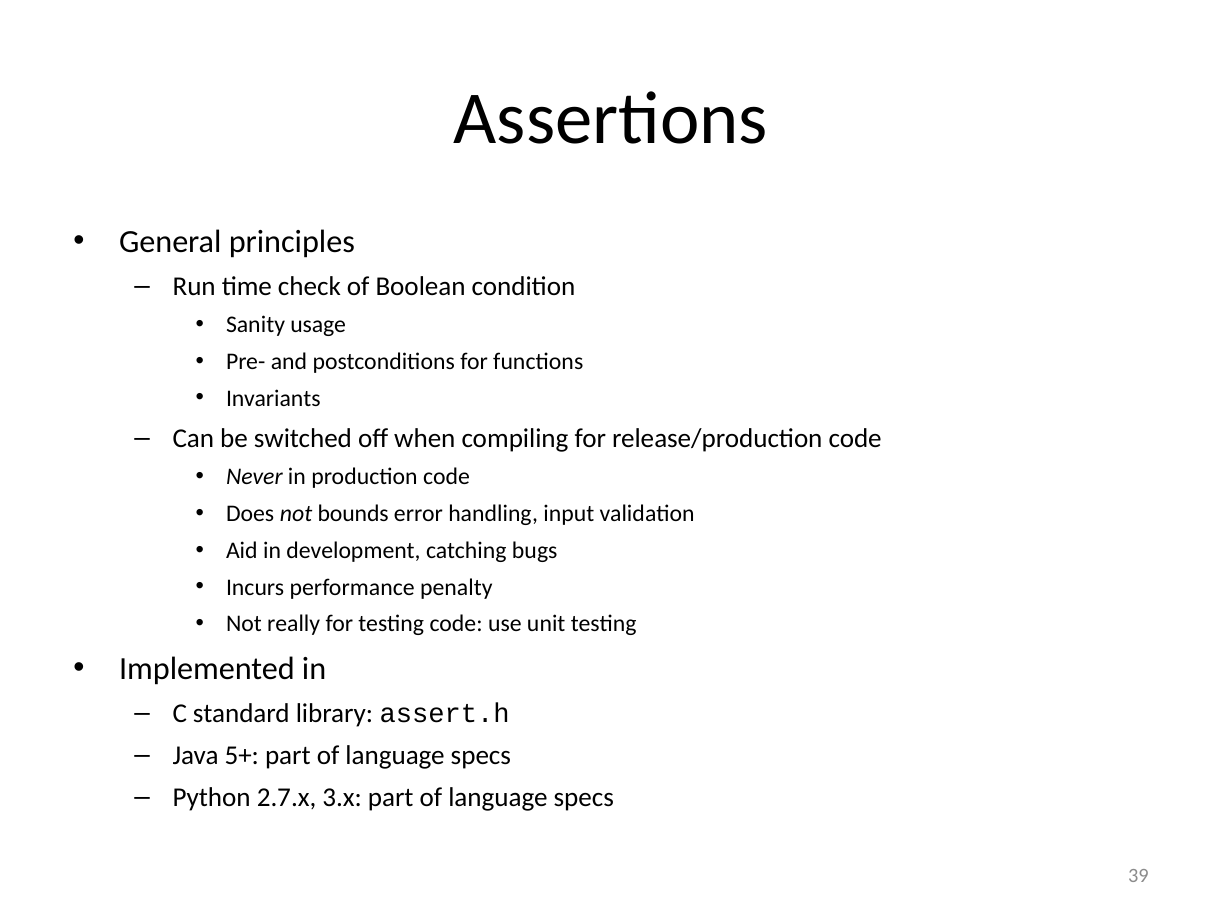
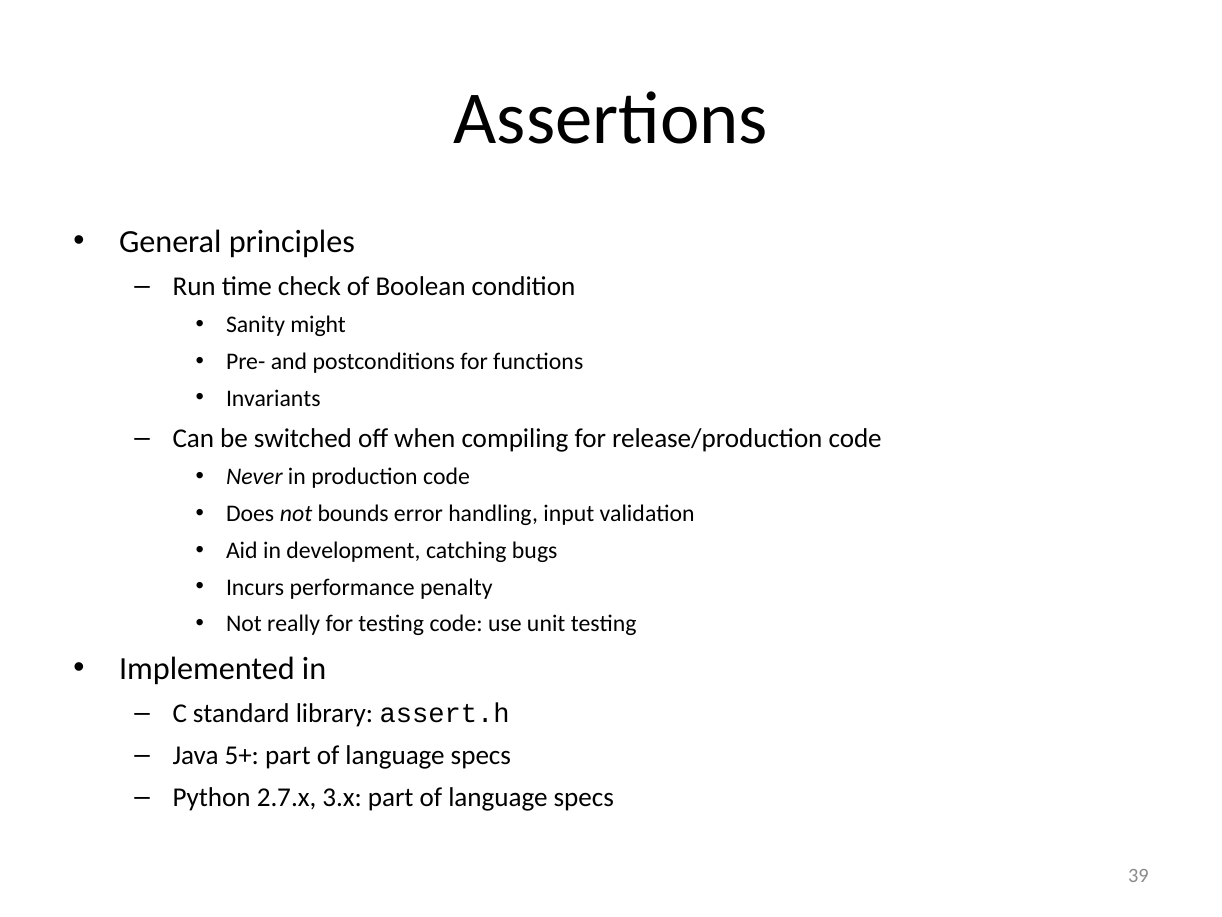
usage: usage -> might
